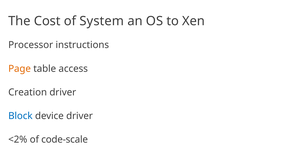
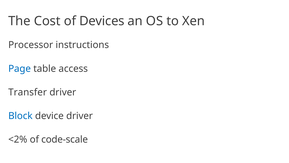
System: System -> Devices
Page colour: orange -> blue
Creation: Creation -> Transfer
